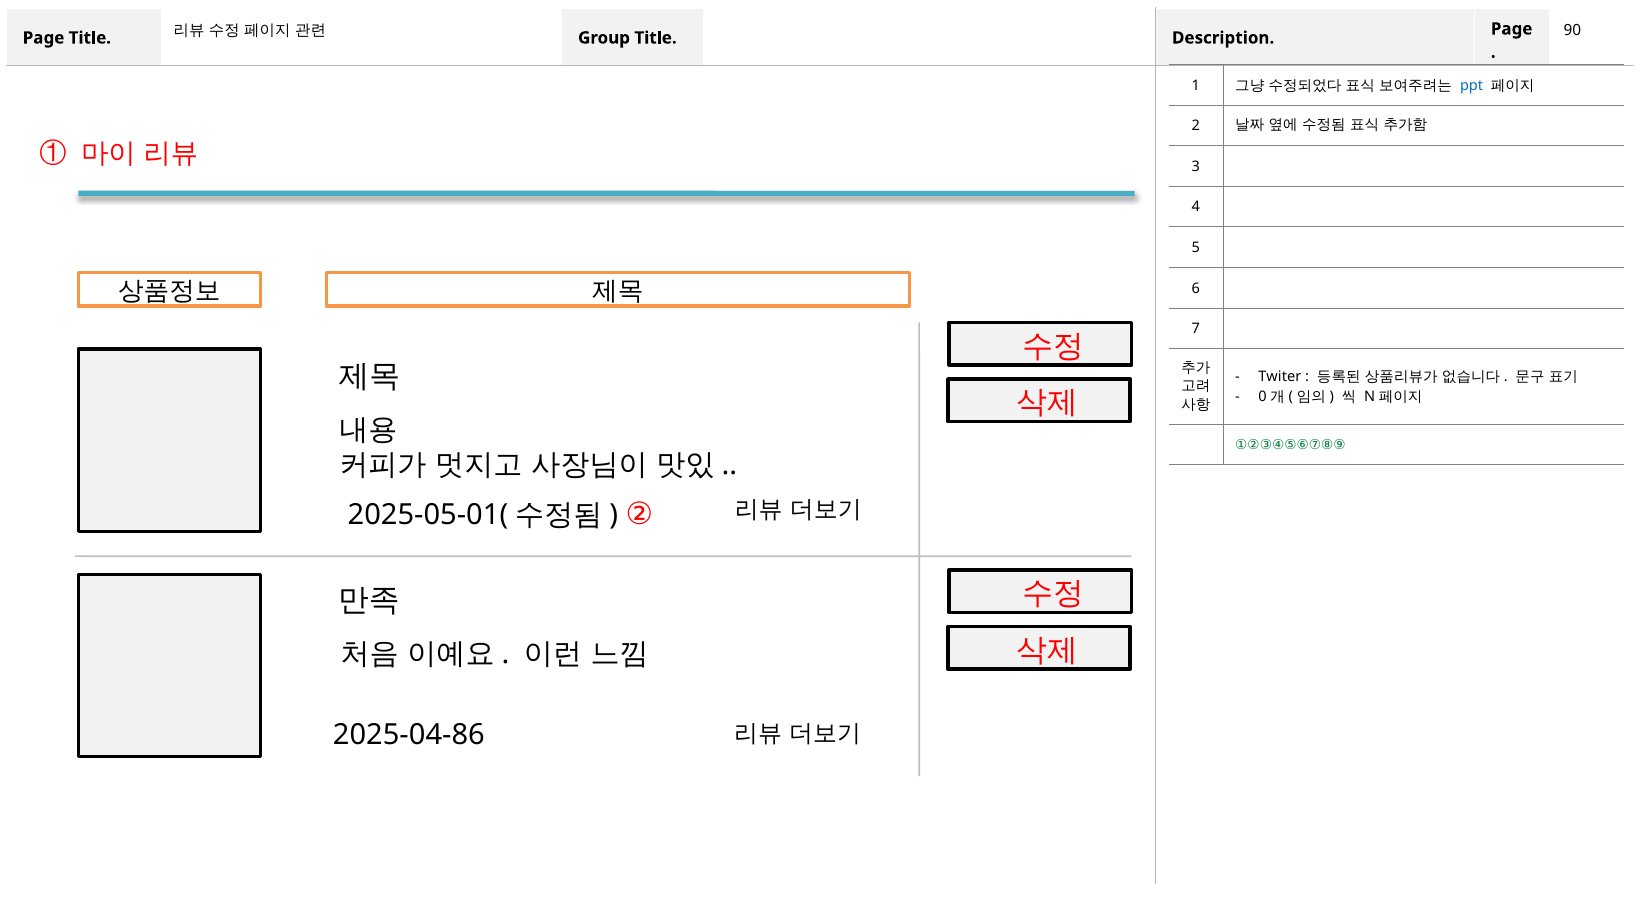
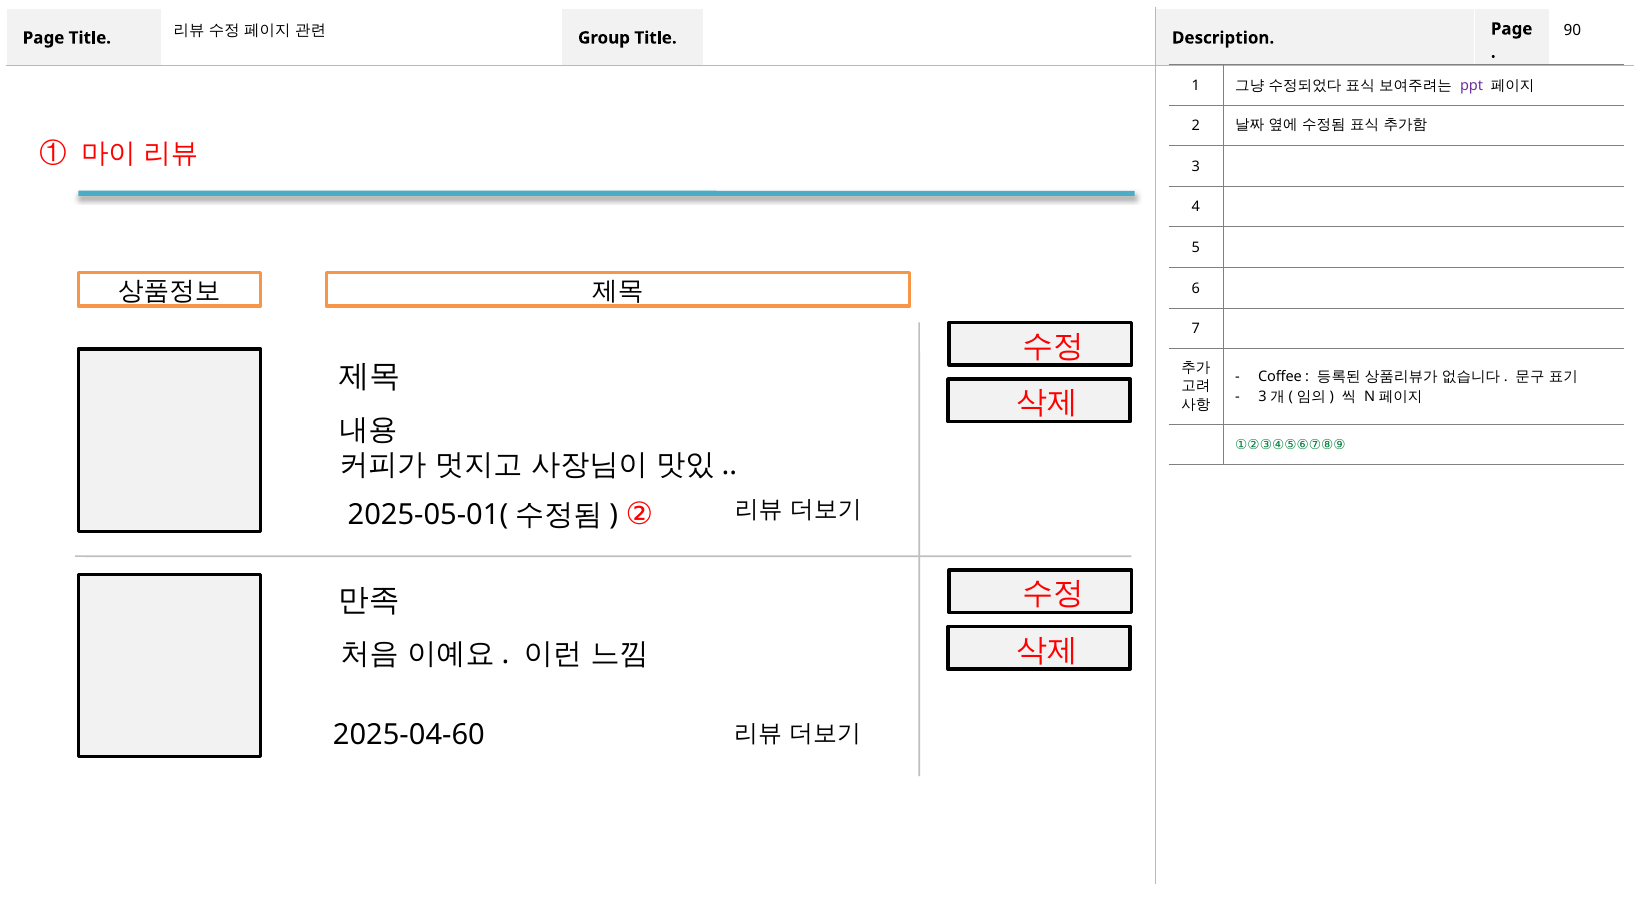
ppt colour: blue -> purple
Twiter: Twiter -> Coffee
0 at (1262, 397): 0 -> 3
2025-04-86: 2025-04-86 -> 2025-04-60
